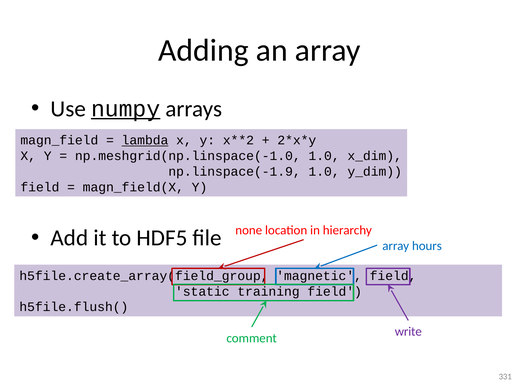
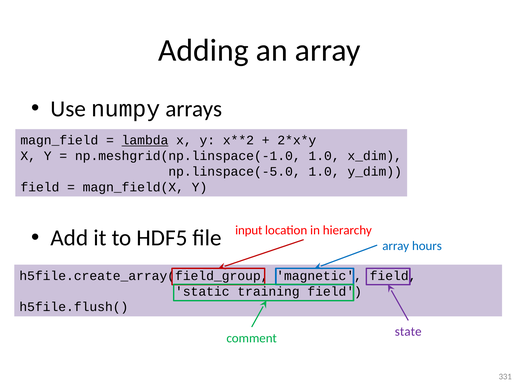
numpy underline: present -> none
np.linspace(-1.9: np.linspace(-1.9 -> np.linspace(-5.0
none: none -> input
write: write -> state
